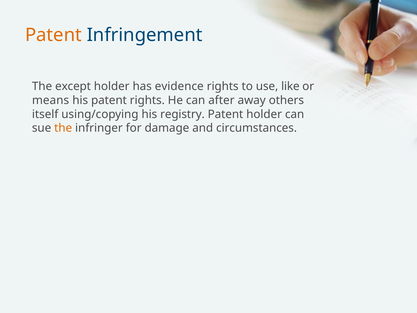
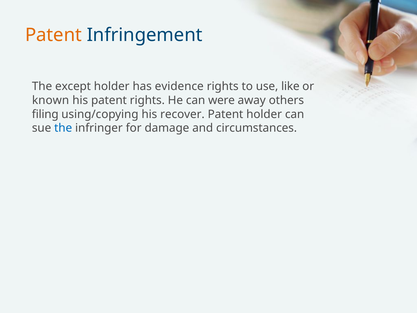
means: means -> known
after: after -> were
itself: itself -> filing
registry: registry -> recover
the at (63, 128) colour: orange -> blue
